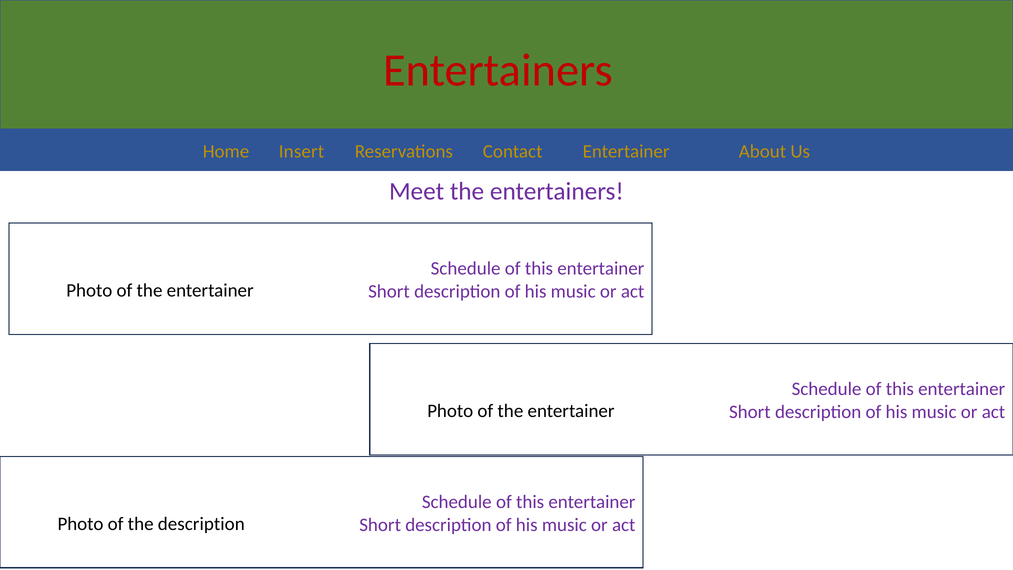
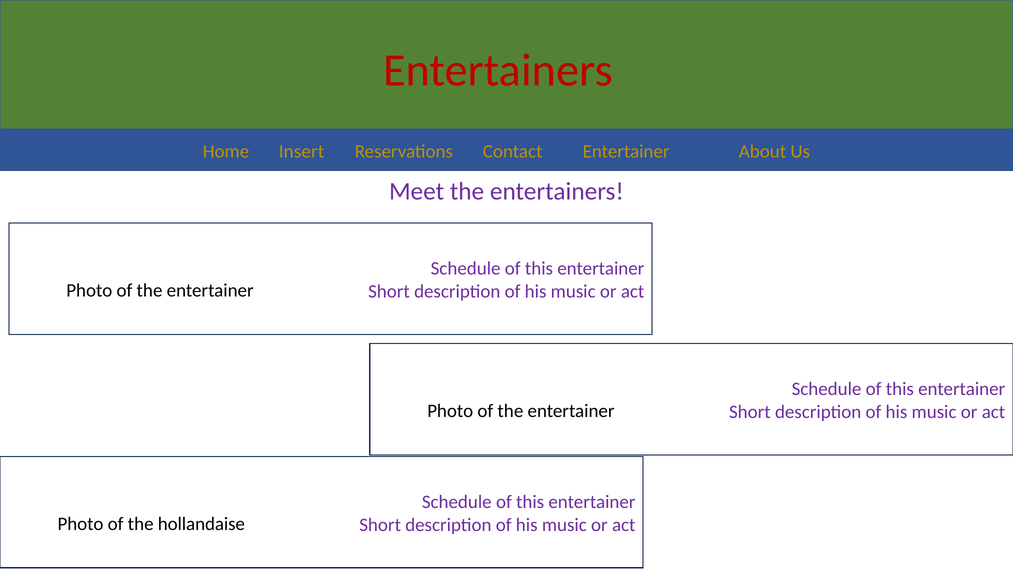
the description: description -> hollandaise
